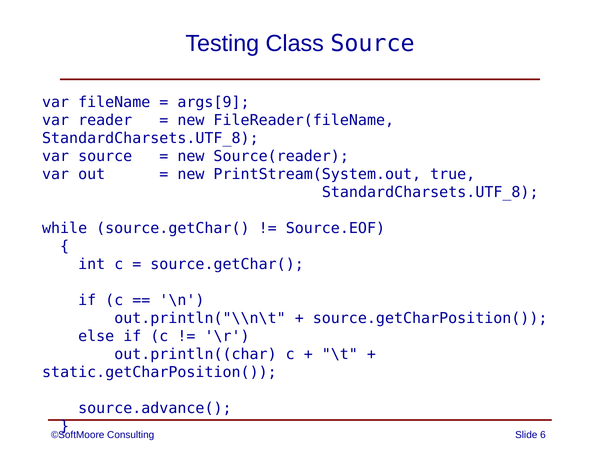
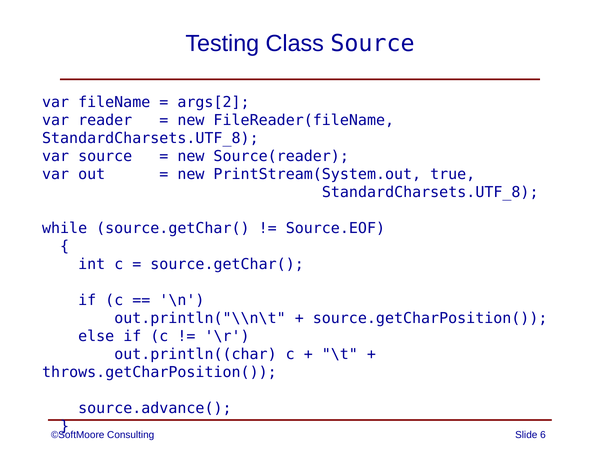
args[9: args[9 -> args[2
static.getCharPosition(: static.getCharPosition( -> throws.getCharPosition(
